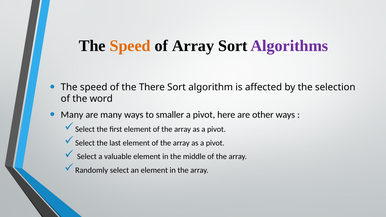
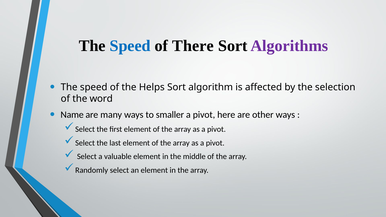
Speed at (130, 46) colour: orange -> blue
of Array: Array -> There
There: There -> Helps
Many at (72, 115): Many -> Name
